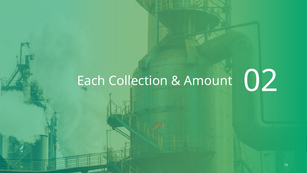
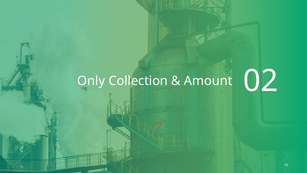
Each: Each -> Only
